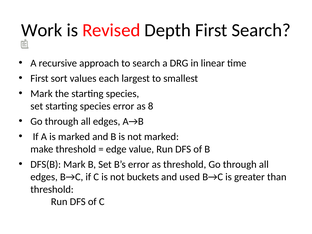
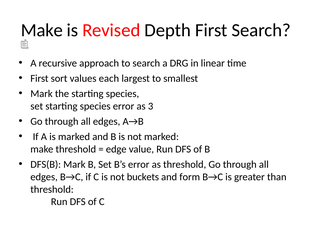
Work at (42, 30): Work -> Make
8: 8 -> 3
used: used -> form
